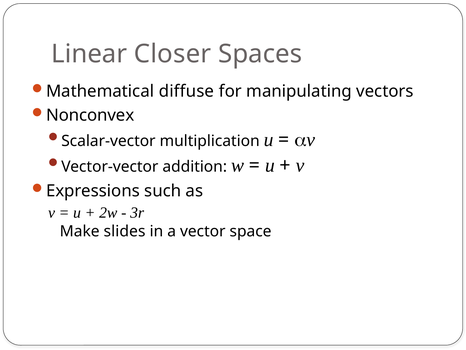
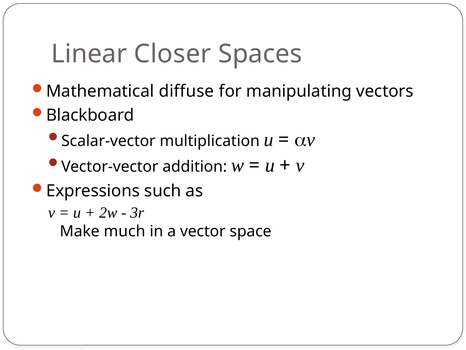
Nonconvex: Nonconvex -> Blackboard
slides: slides -> much
